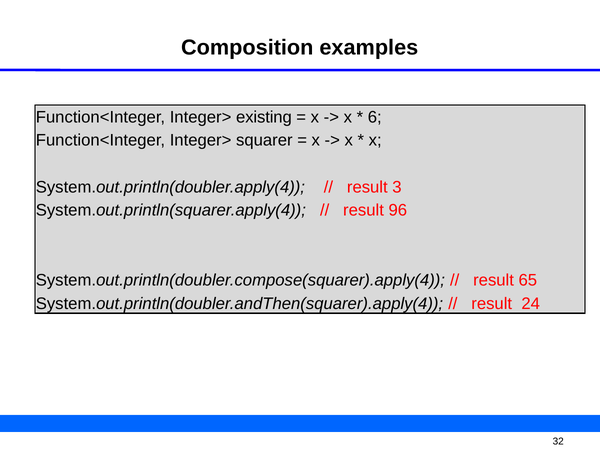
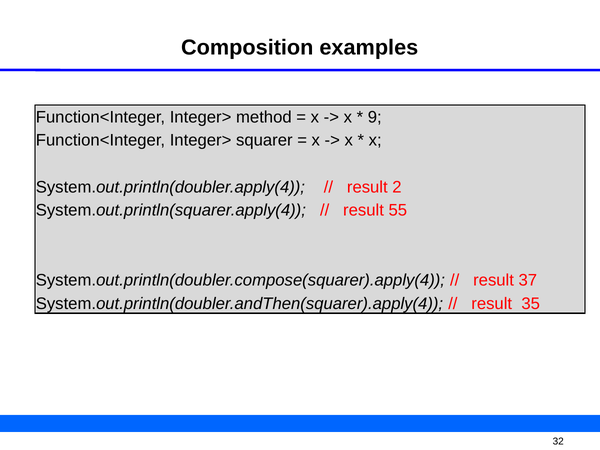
existing: existing -> method
6: 6 -> 9
3: 3 -> 2
96: 96 -> 55
65: 65 -> 37
24: 24 -> 35
